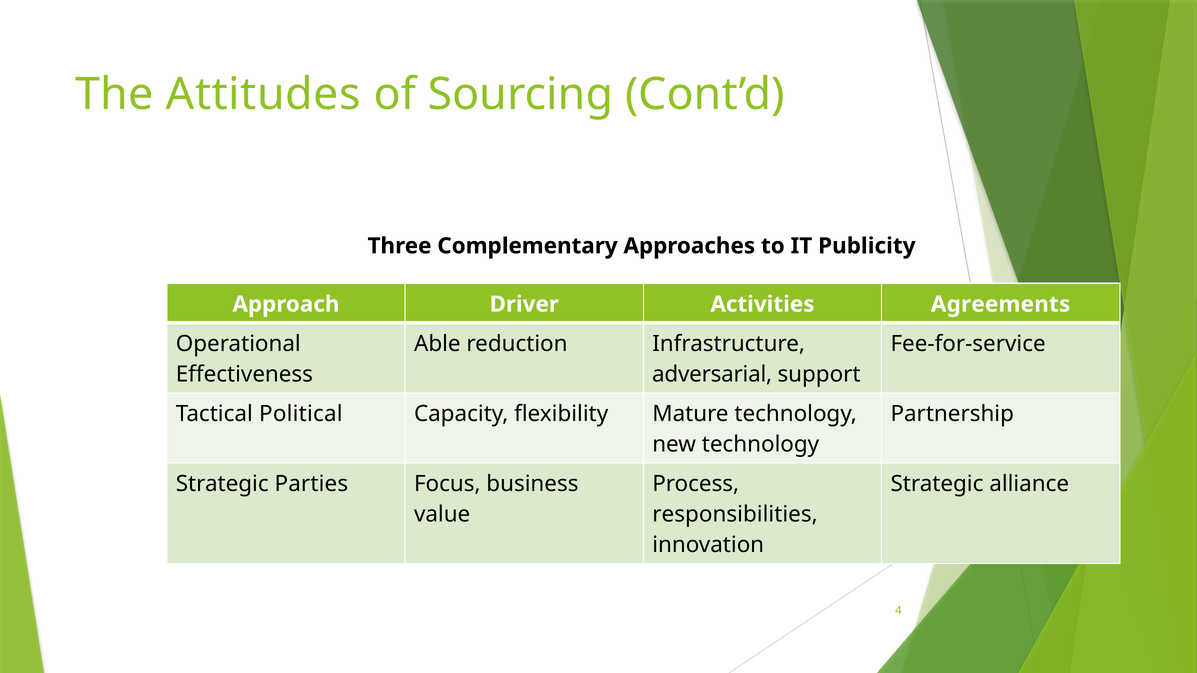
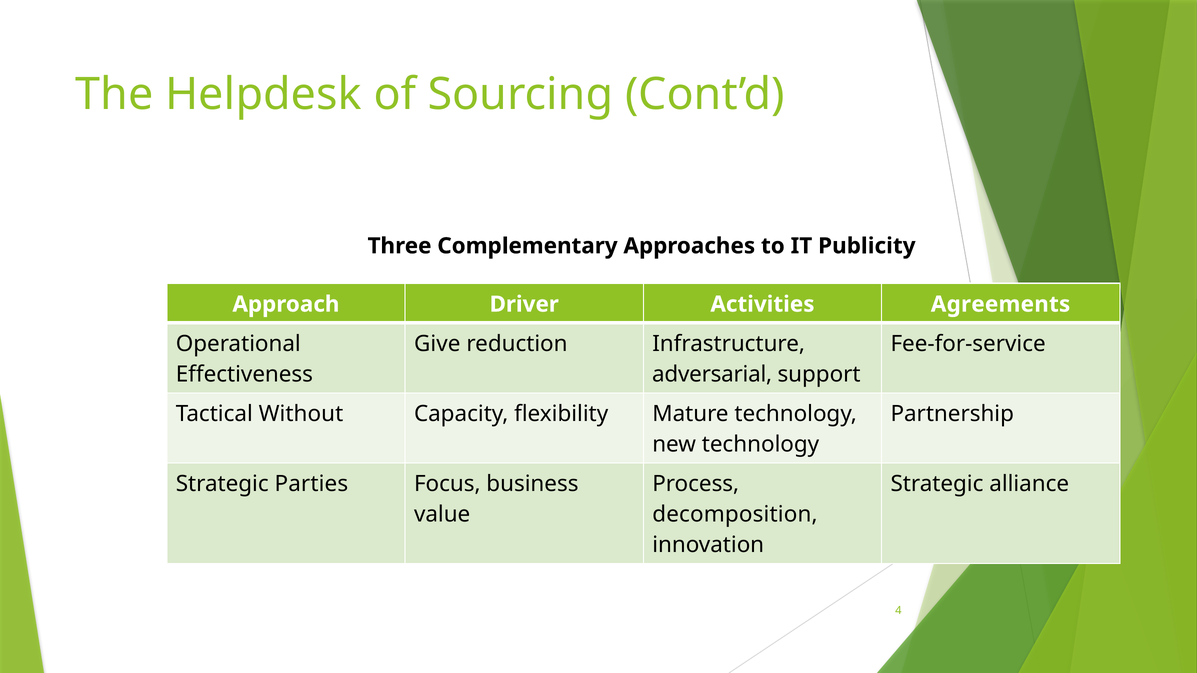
Attitudes: Attitudes -> Helpdesk
Able: Able -> Give
Political: Political -> Without
responsibilities: responsibilities -> decomposition
